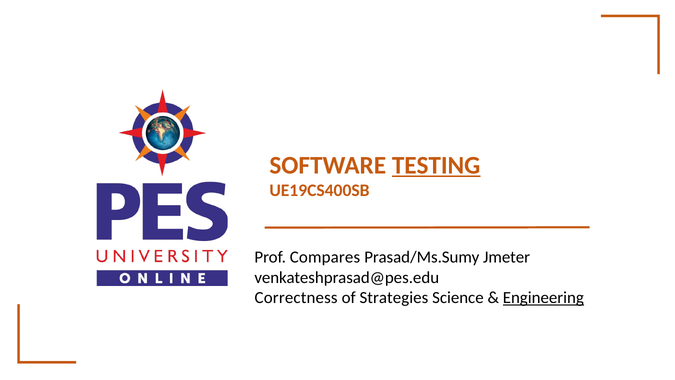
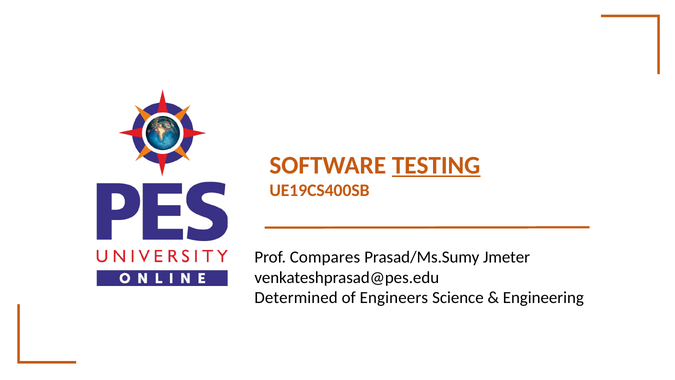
Correctness: Correctness -> Determined
Strategies: Strategies -> Engineers
Engineering underline: present -> none
